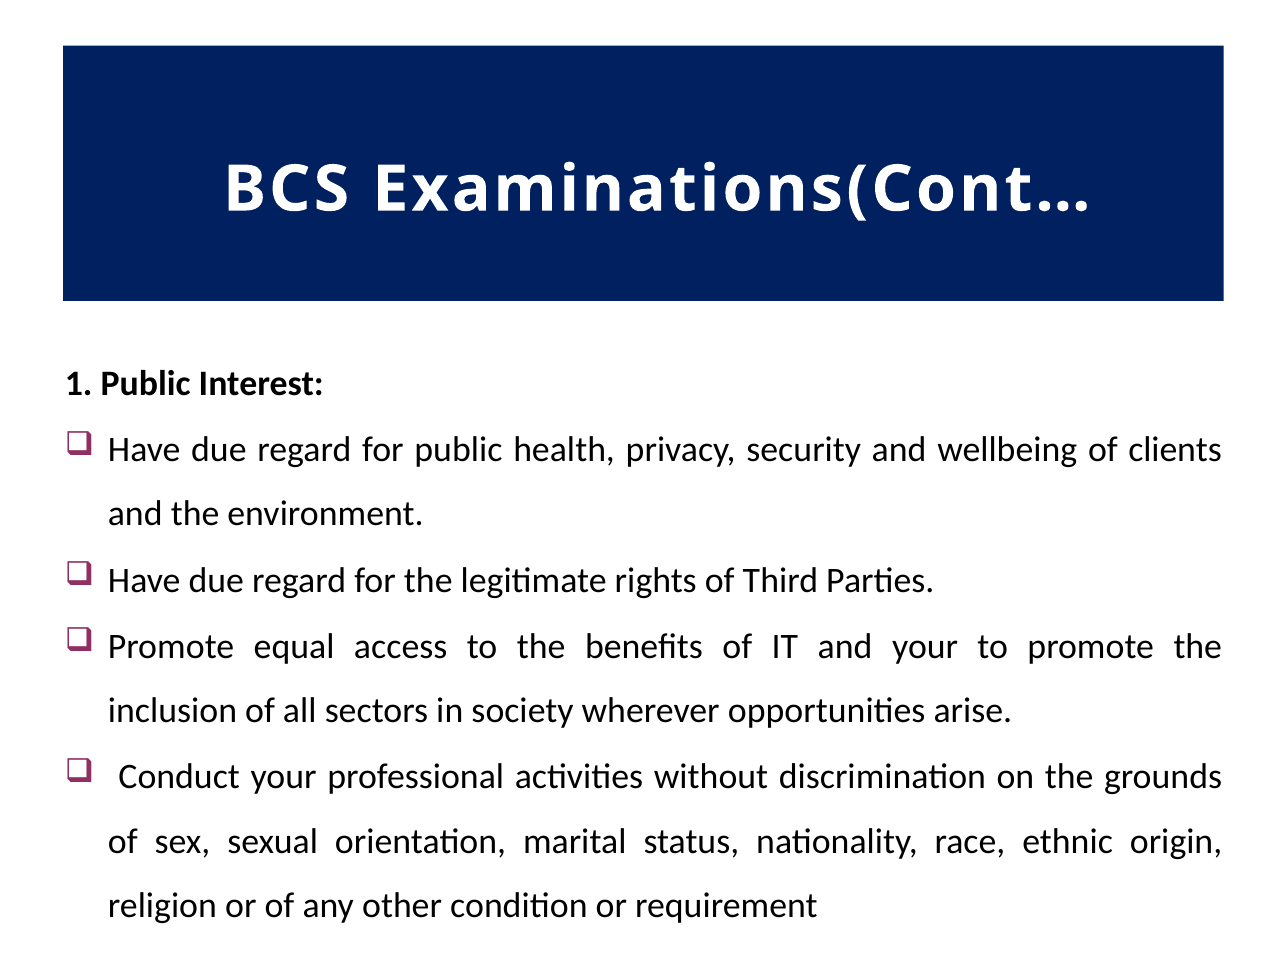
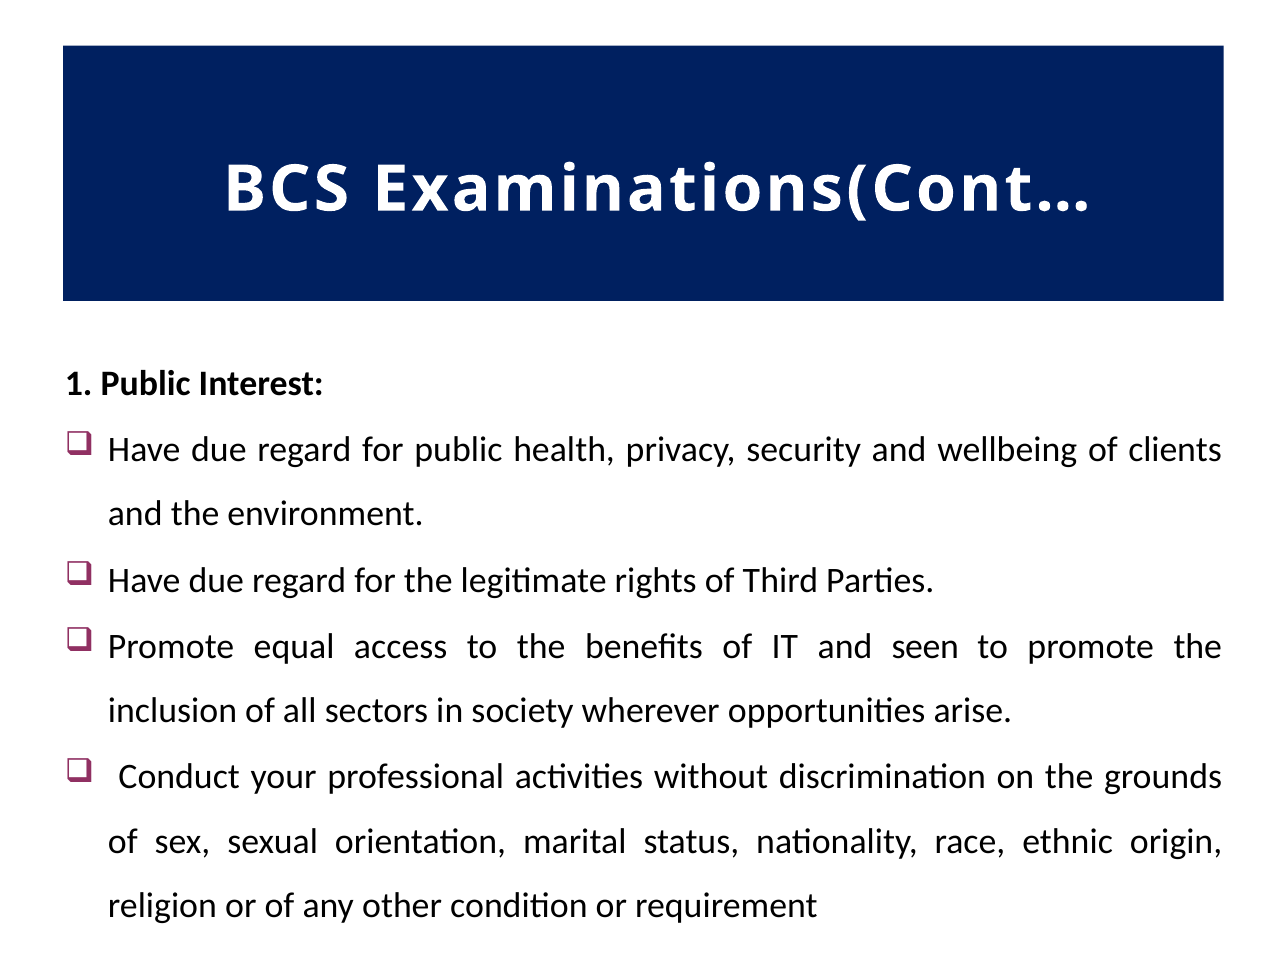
and your: your -> seen
